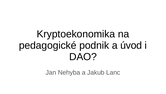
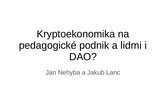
úvod: úvod -> lidmi
